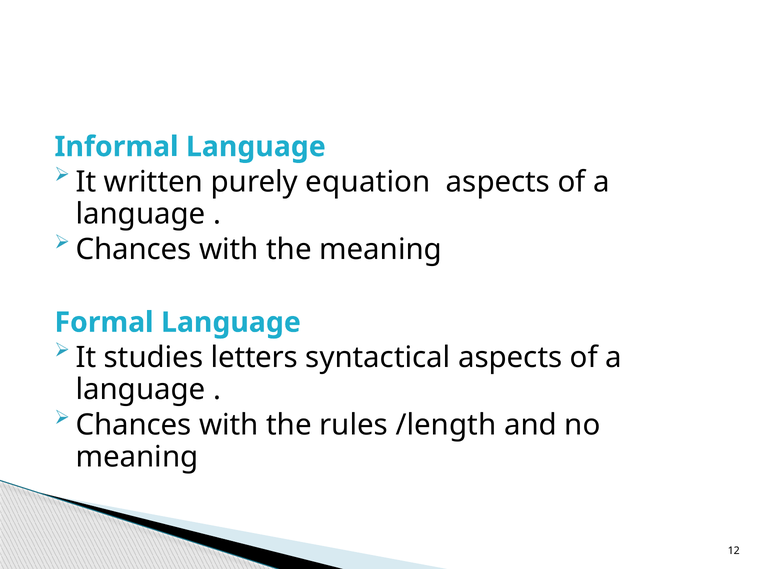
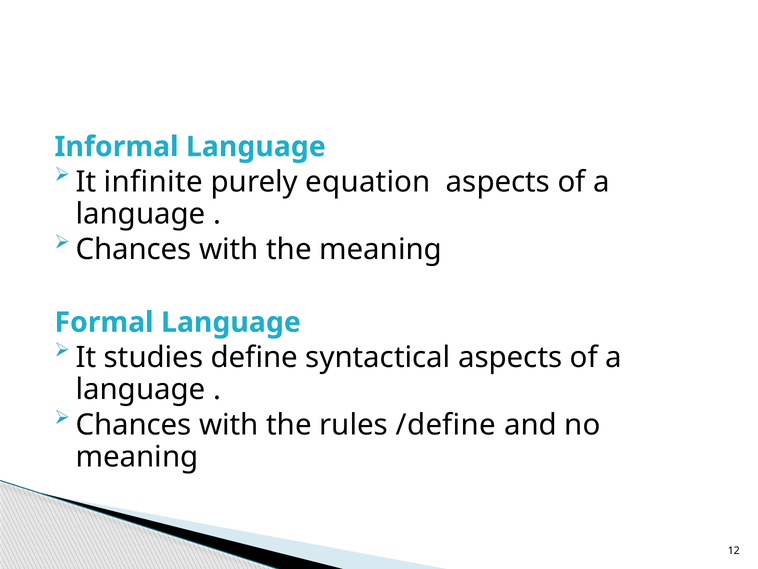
written: written -> infinite
letters: letters -> define
/length: /length -> /define
